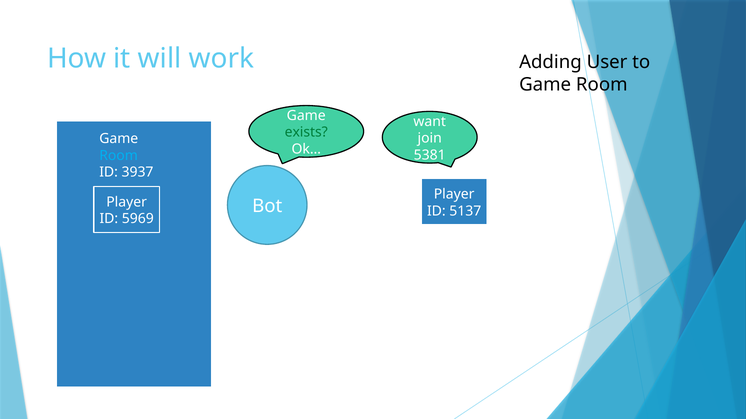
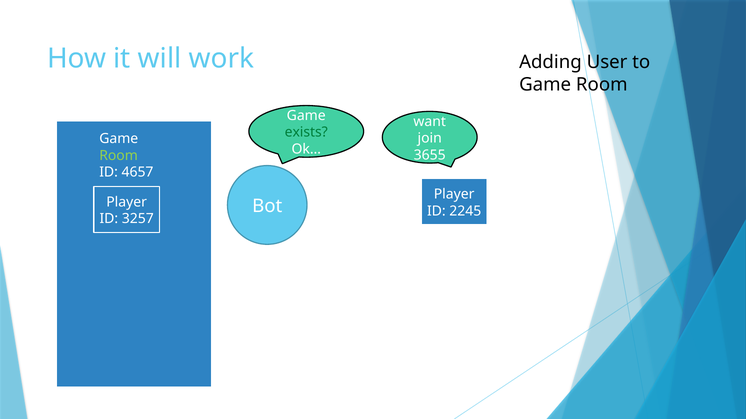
5381: 5381 -> 3655
Room at (119, 156) colour: light blue -> light green
3937: 3937 -> 4657
5137: 5137 -> 2245
5969: 5969 -> 3257
